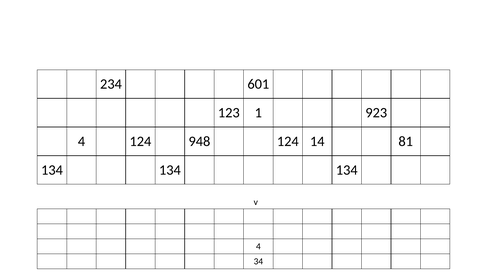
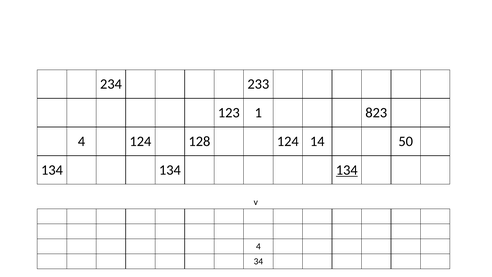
601: 601 -> 233
923: 923 -> 823
948: 948 -> 128
81: 81 -> 50
134 at (347, 170) underline: none -> present
